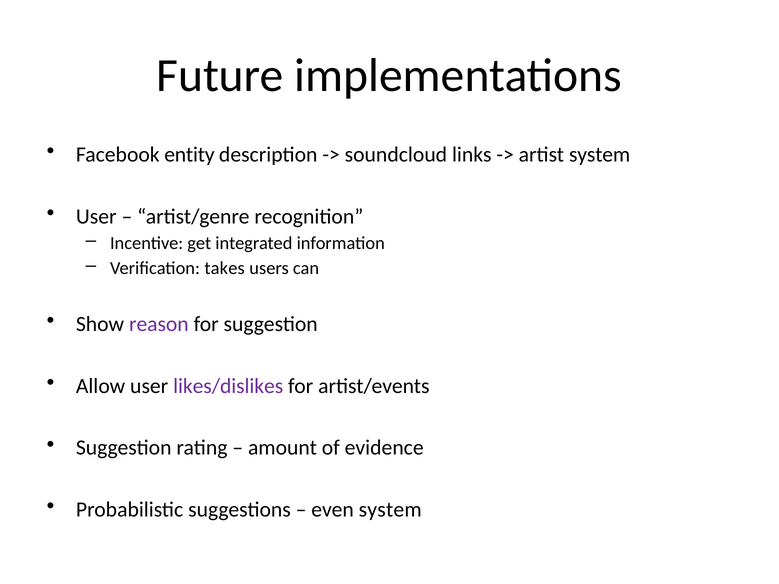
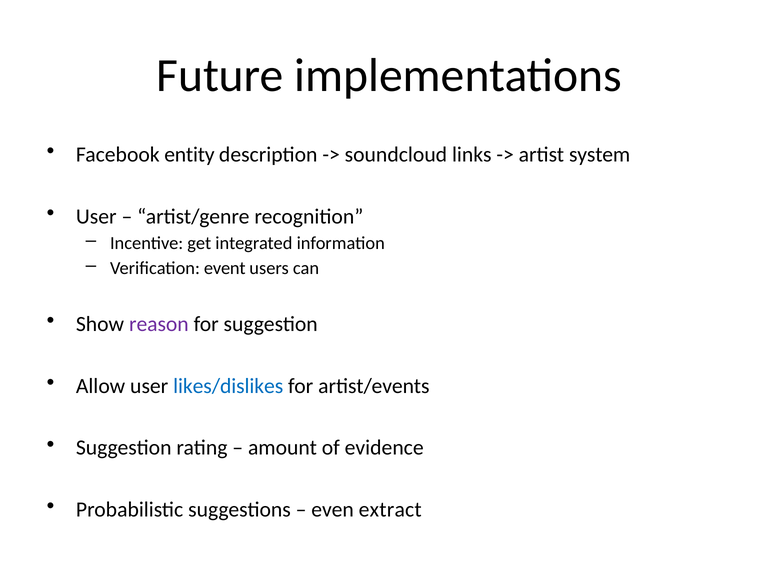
takes: takes -> event
likes/dislikes colour: purple -> blue
even system: system -> extract
